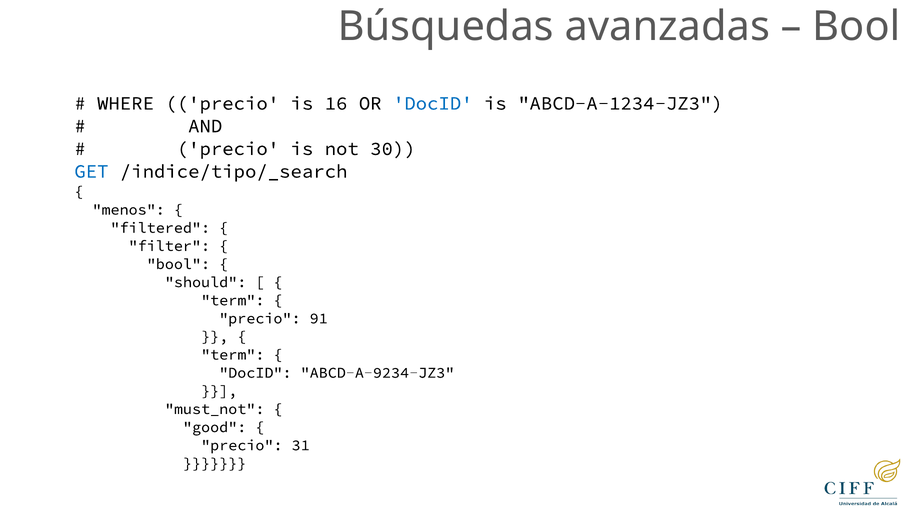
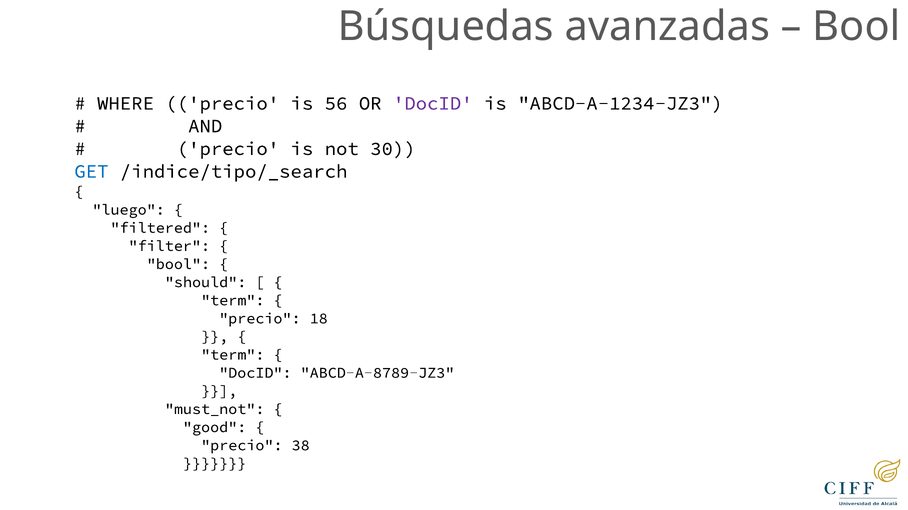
16: 16 -> 56
DocID at (433, 104) colour: blue -> purple
menos: menos -> luego
91: 91 -> 18
ABCD-A-9234-JZ3: ABCD-A-9234-JZ3 -> ABCD-A-8789-JZ3
31: 31 -> 38
